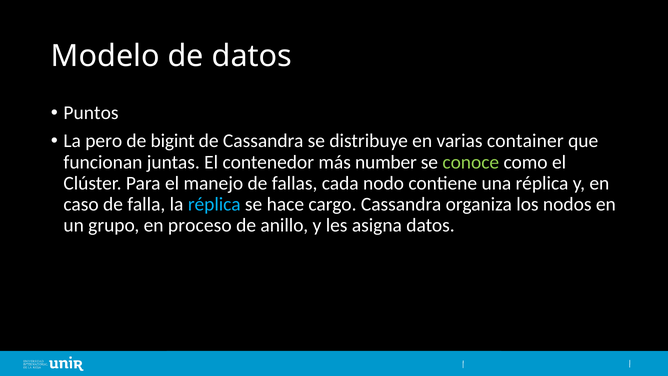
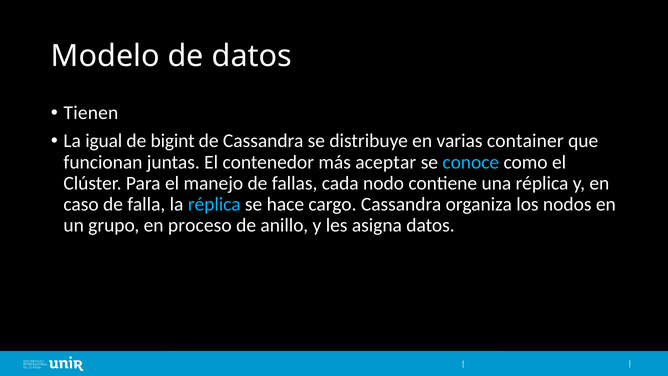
Puntos: Puntos -> Tienen
pero: pero -> igual
number: number -> aceptar
conoce colour: light green -> light blue
